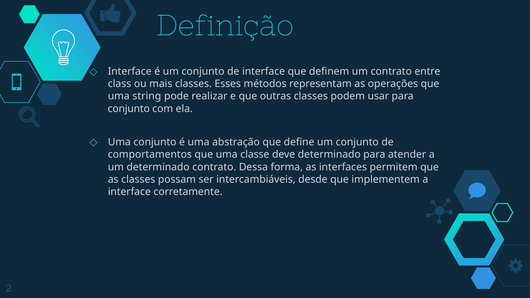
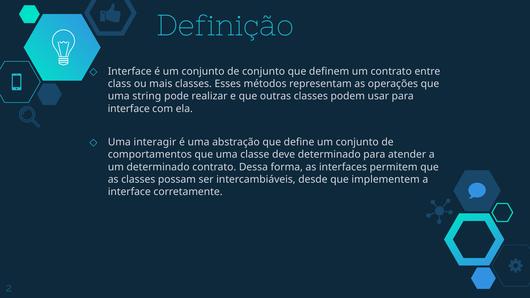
de interface: interface -> conjunto
conjunto at (129, 109): conjunto -> interface
Uma conjunto: conjunto -> interagir
